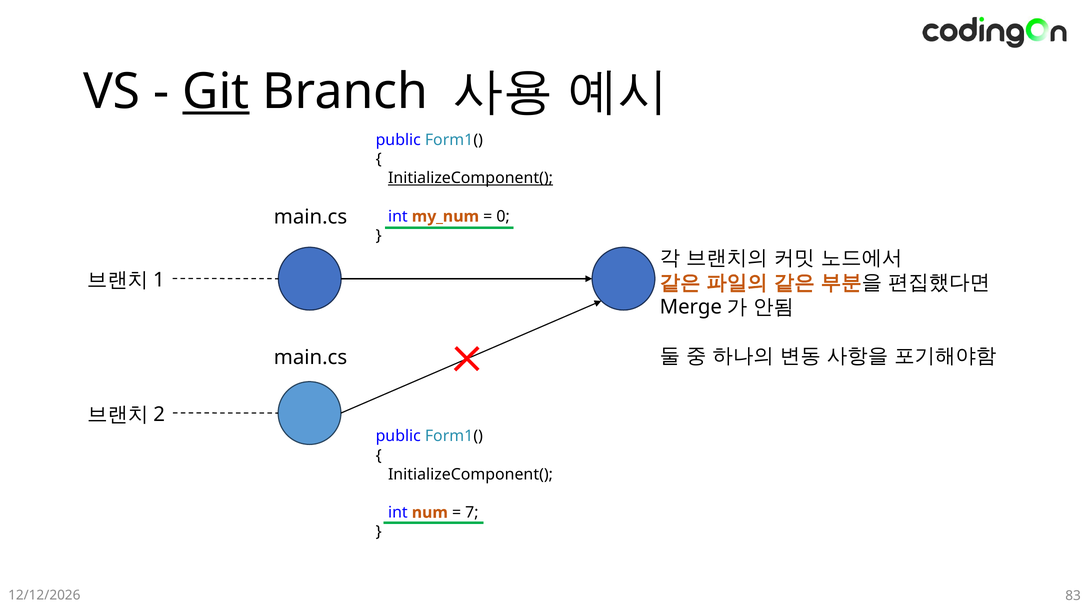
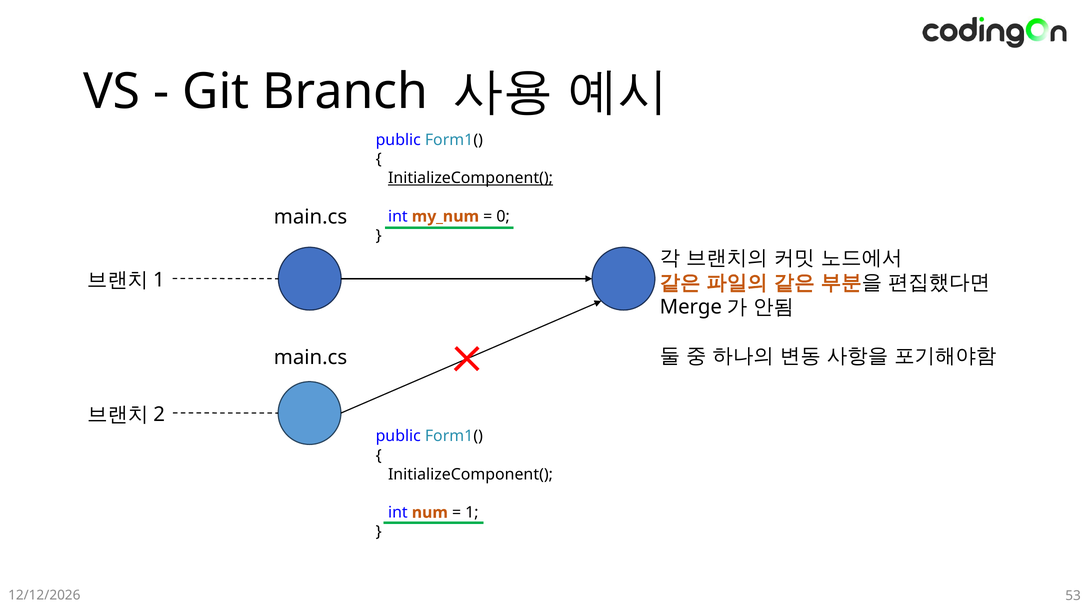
Git underline: present -> none
7: 7 -> 1
83: 83 -> 53
